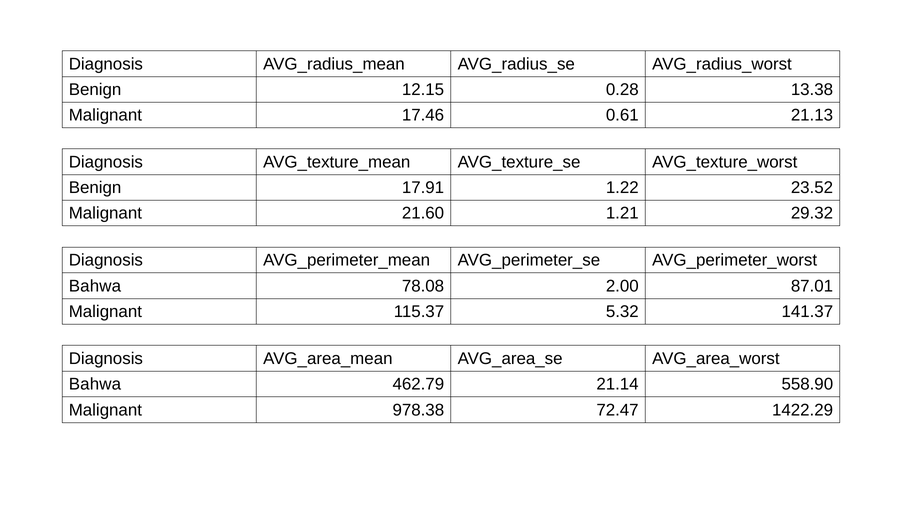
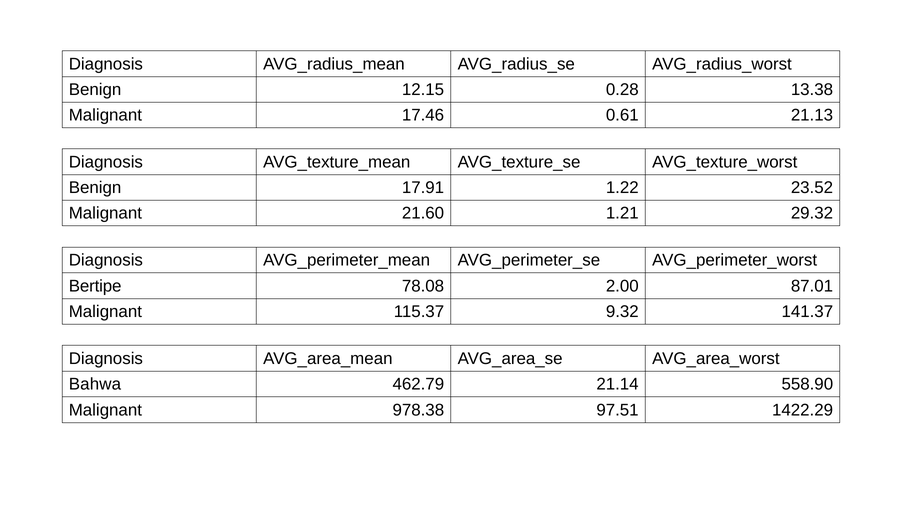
Bahwa at (95, 286): Bahwa -> Bertipe
5.32: 5.32 -> 9.32
72.47: 72.47 -> 97.51
